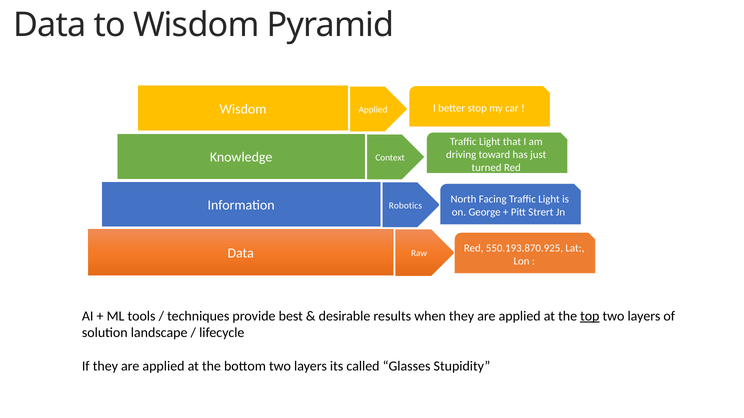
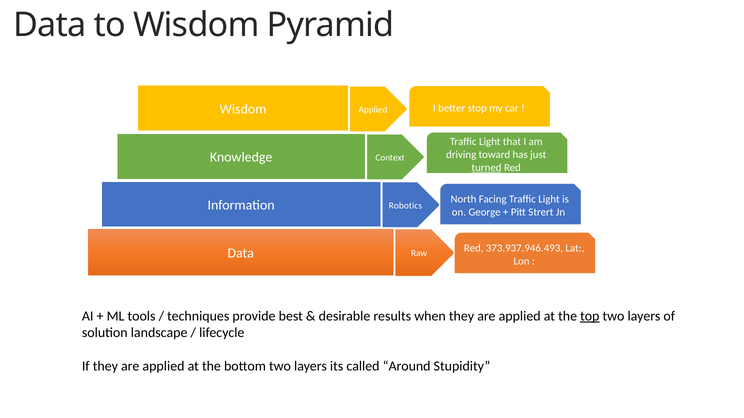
turned underline: none -> present
550.193.870.925: 550.193.870.925 -> 373.937.946.493
Glasses: Glasses -> Around
